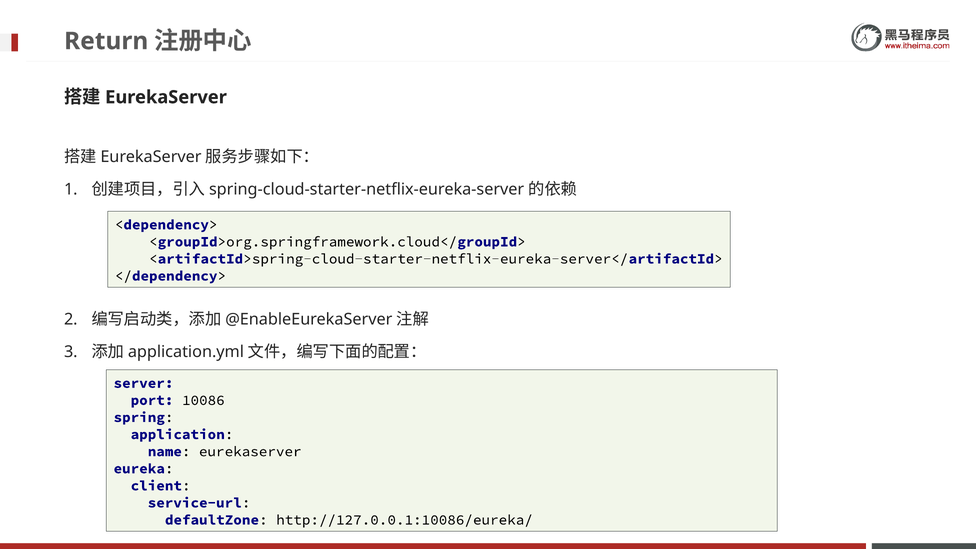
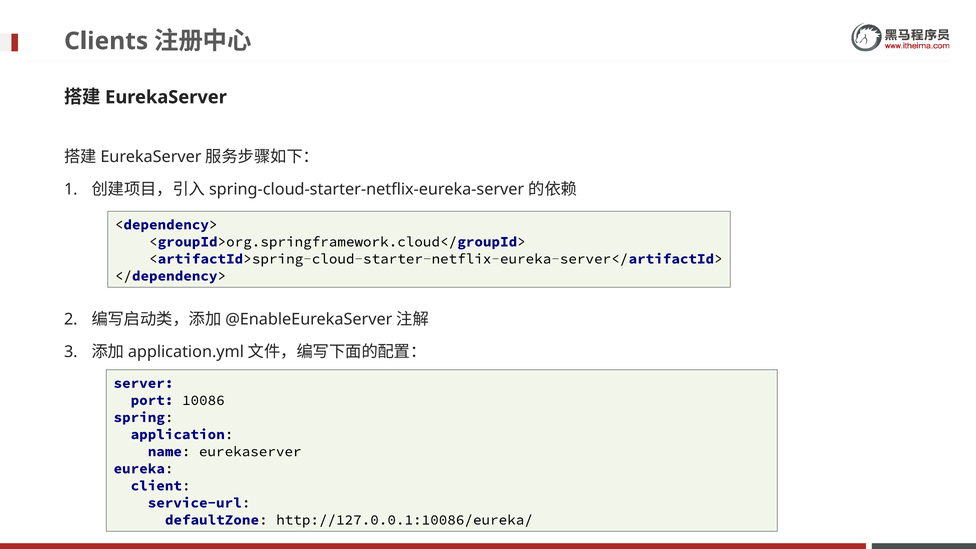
Return: Return -> Clients
